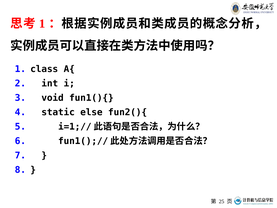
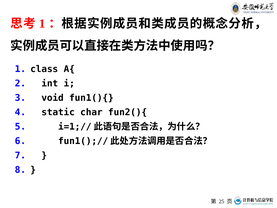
else: else -> char
